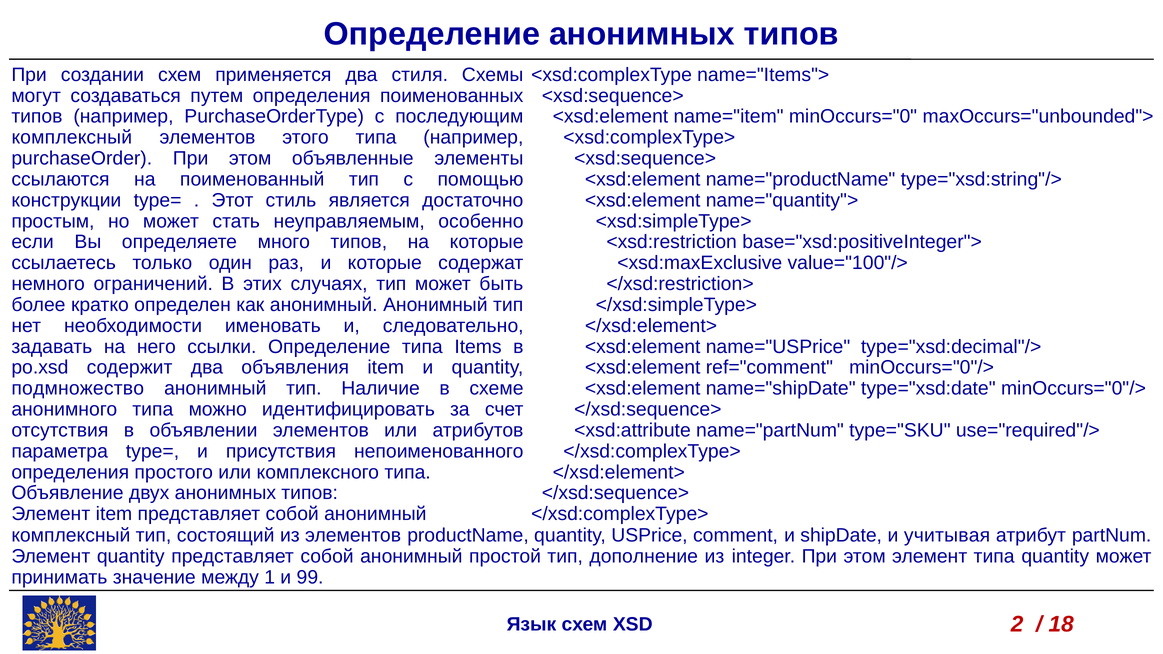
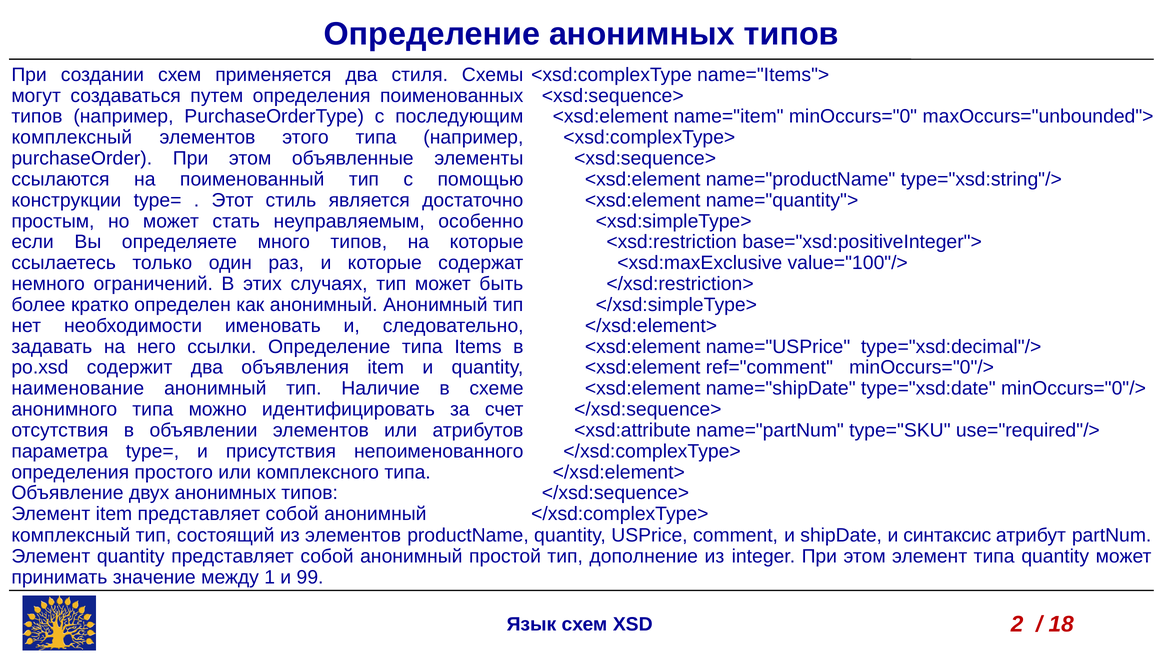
подмножество: подмножество -> наименование
учитывая: учитывая -> синтаксис
